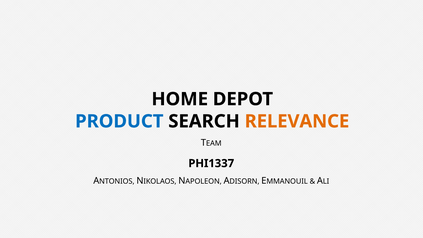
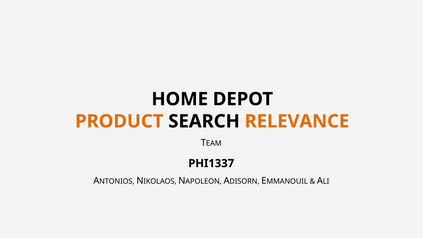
PRODUCT colour: blue -> orange
